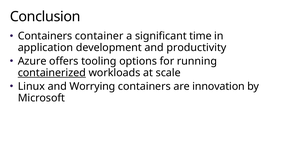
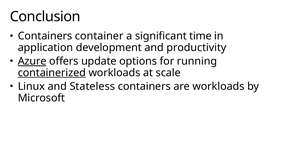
Azure underline: none -> present
tooling: tooling -> update
Worrying: Worrying -> Stateless
are innovation: innovation -> workloads
